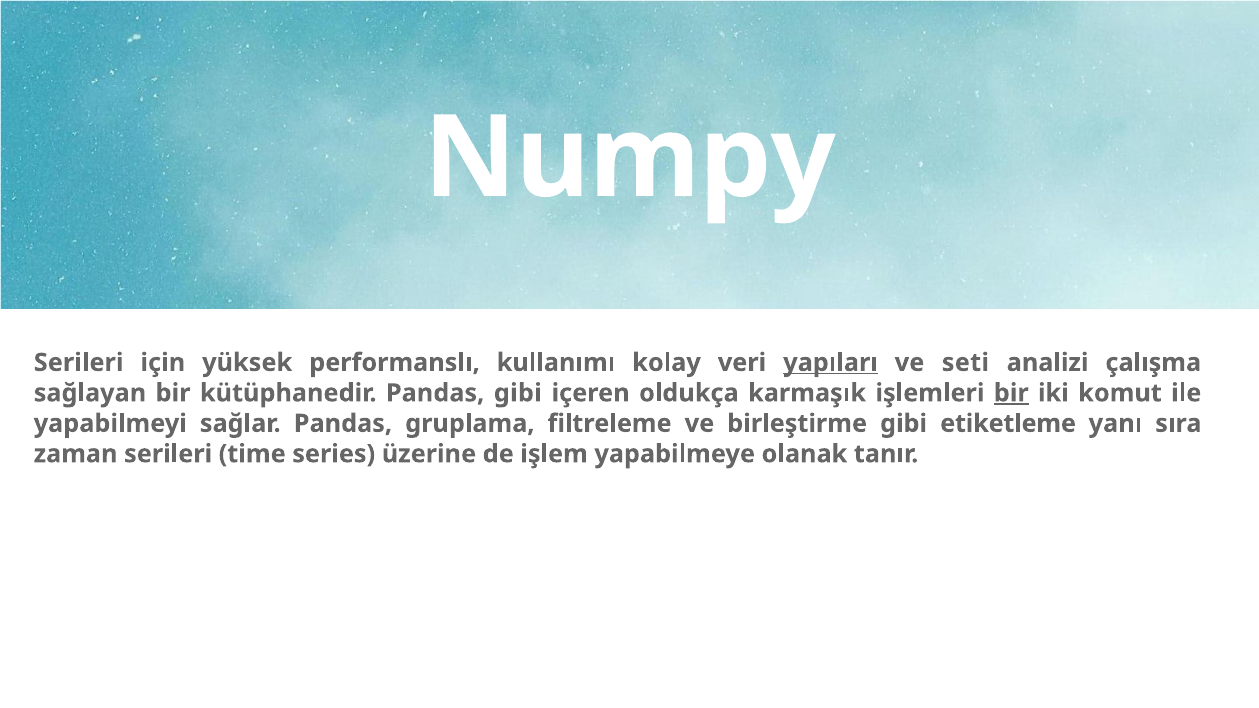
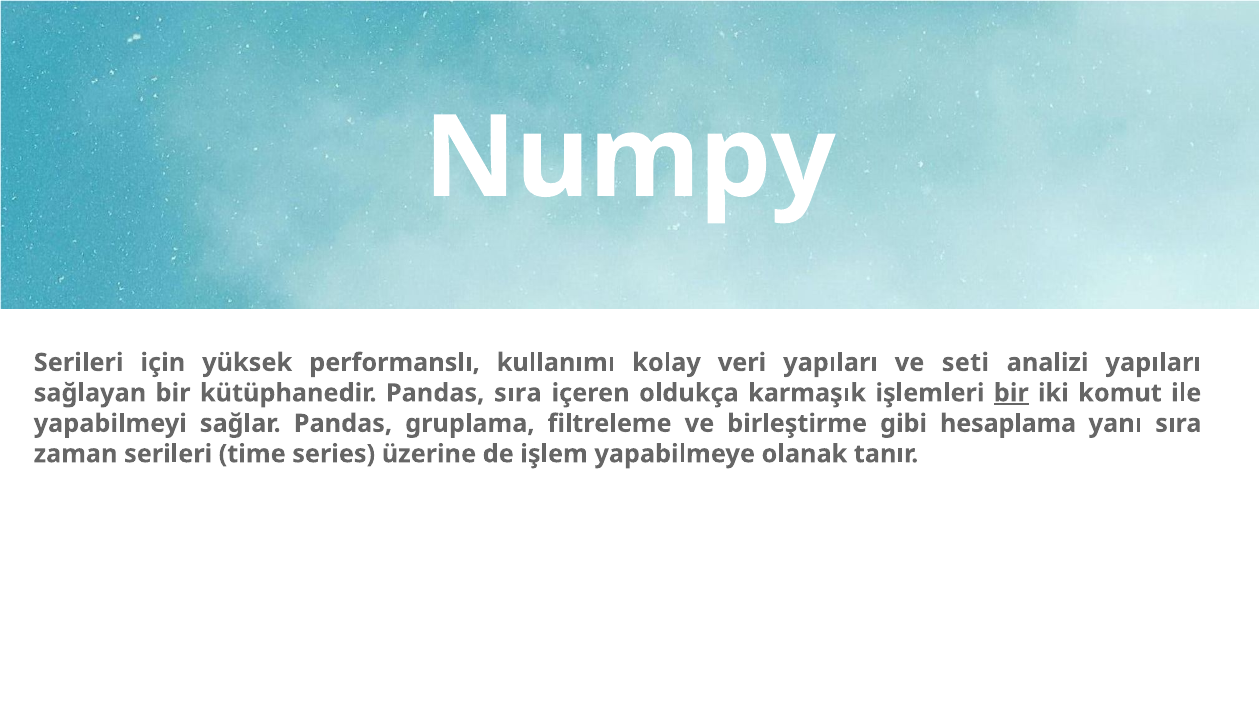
yapıları at (831, 363) underline: present -> none
analizi çalışma: çalışma -> yapıları
Pandas gibi: gibi -> sıra
etiketleme: etiketleme -> hesaplama
